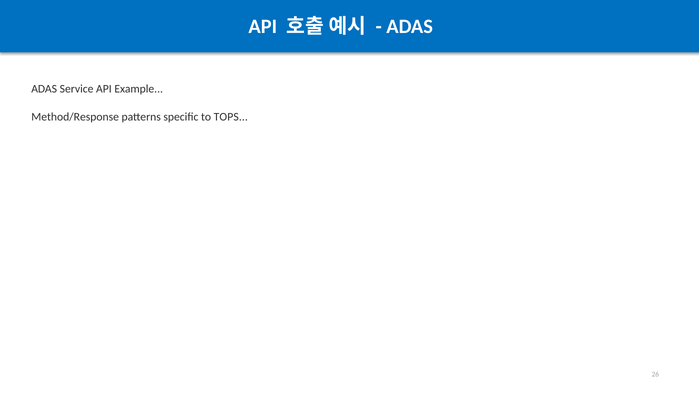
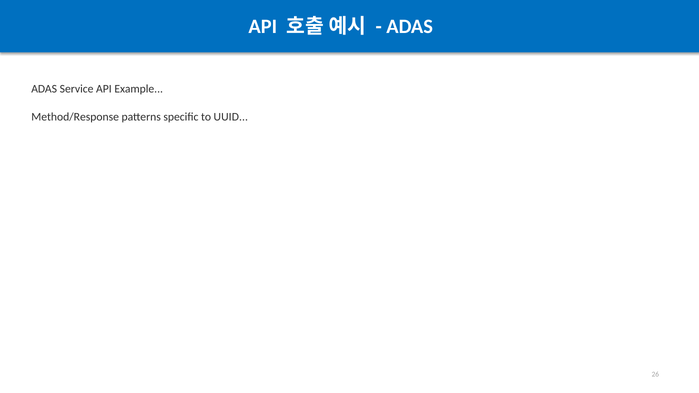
TOPS: TOPS -> UUID
